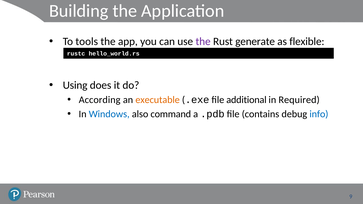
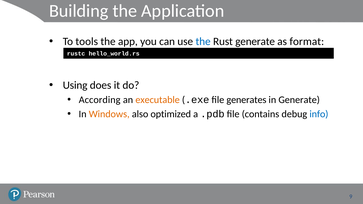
the at (203, 42) colour: purple -> blue
flexible: flexible -> format
additional: additional -> generates
in Required: Required -> Generate
Windows colour: blue -> orange
command: command -> optimized
